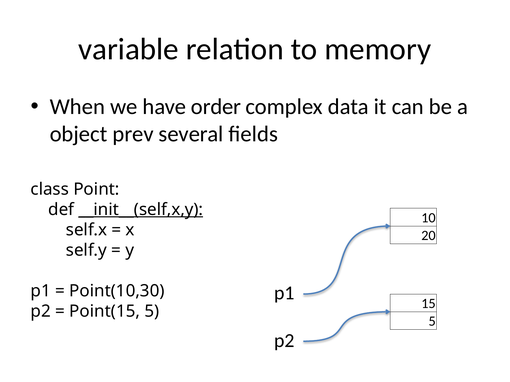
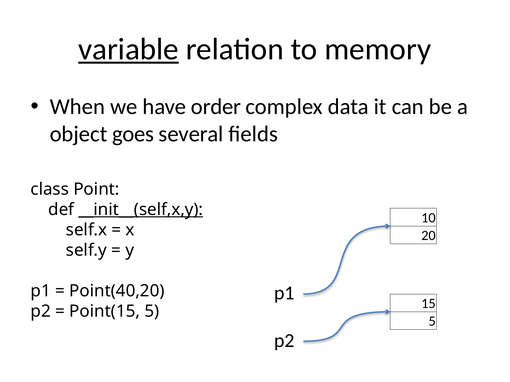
variable underline: none -> present
prev: prev -> goes
Point(10,30: Point(10,30 -> Point(40,20
